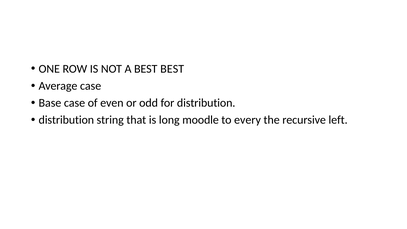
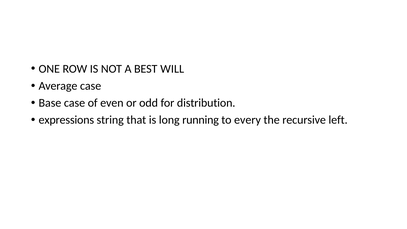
BEST BEST: BEST -> WILL
distribution at (66, 120): distribution -> expressions
moodle: moodle -> running
